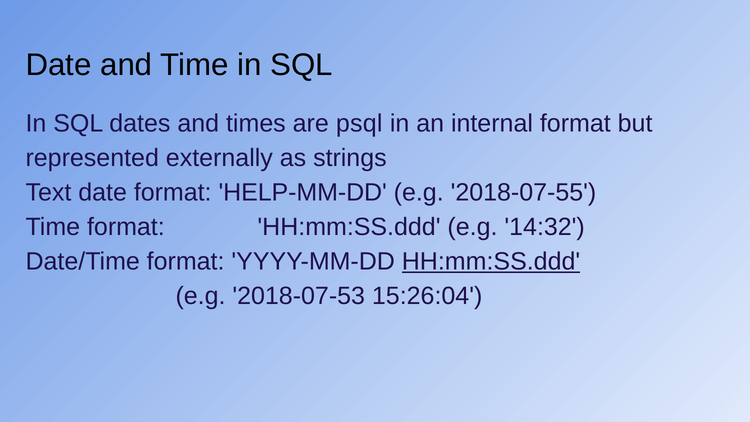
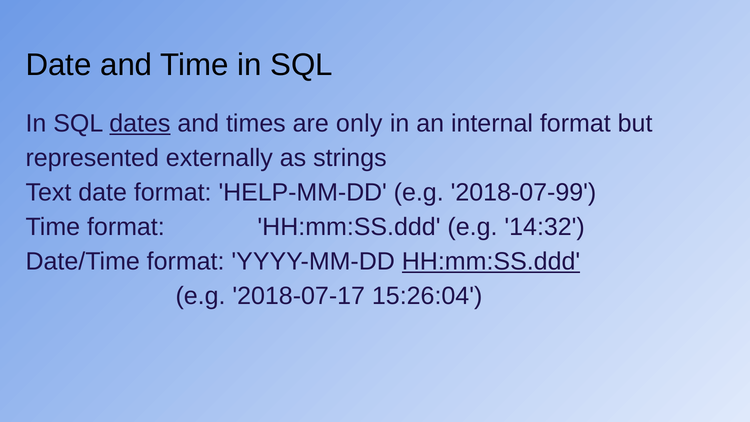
dates underline: none -> present
psql: psql -> only
2018-07-55: 2018-07-55 -> 2018-07-99
2018-07-53: 2018-07-53 -> 2018-07-17
